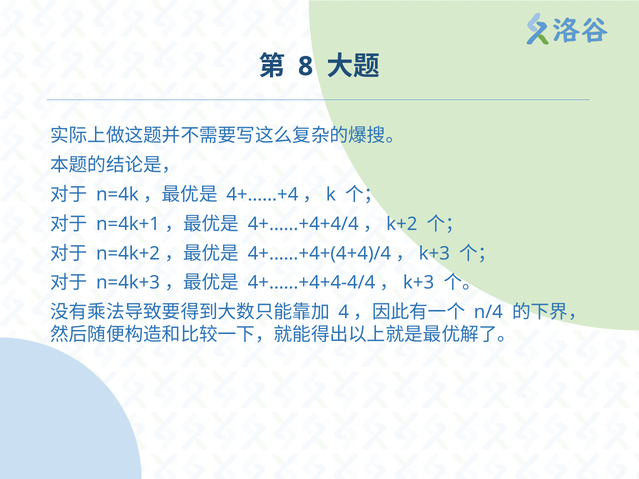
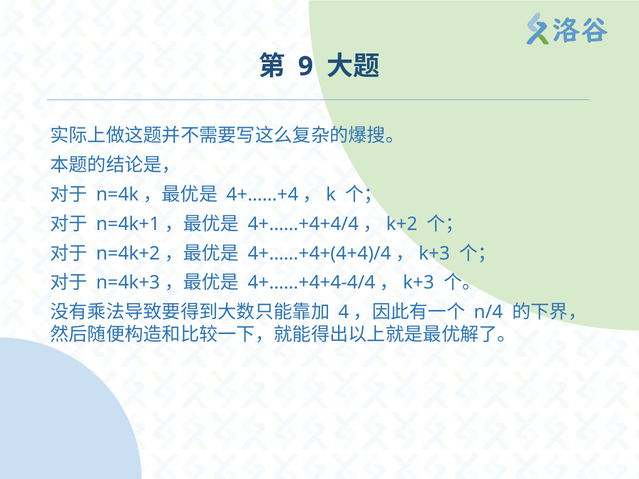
8: 8 -> 9
